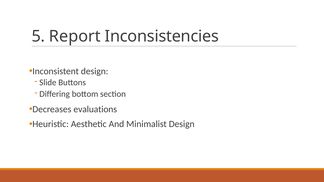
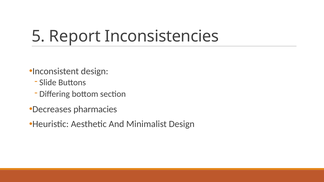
evaluations: evaluations -> pharmacies
